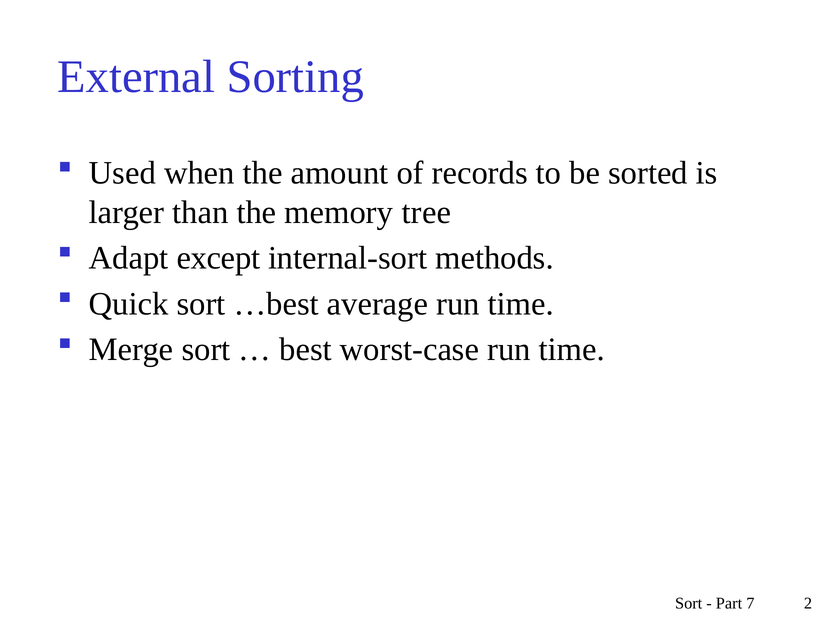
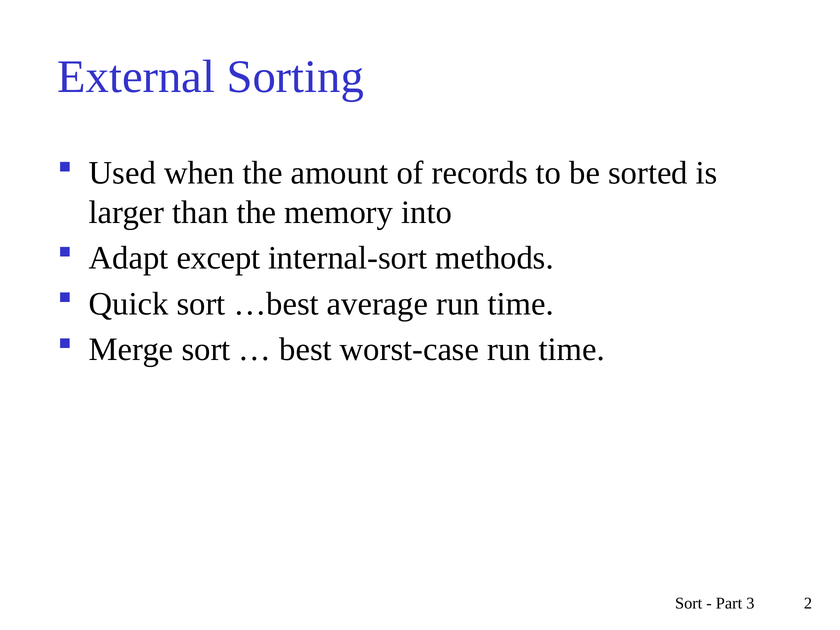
tree: tree -> into
7: 7 -> 3
